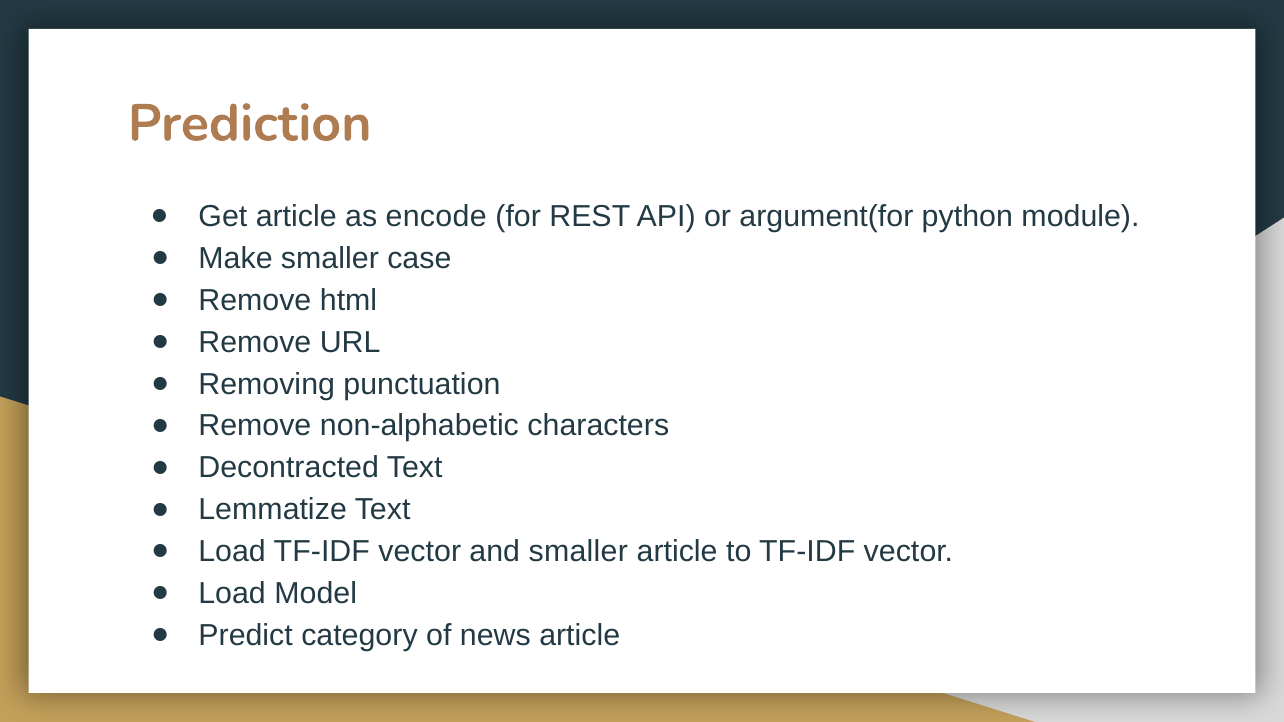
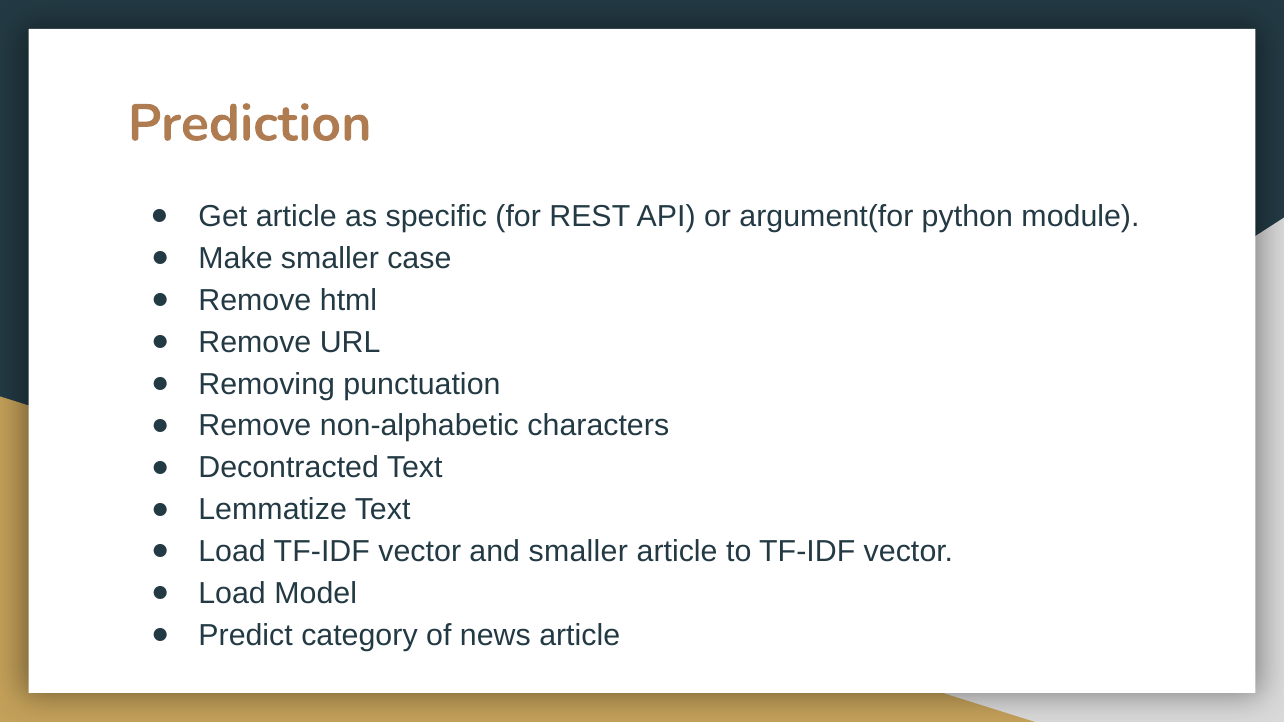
encode: encode -> specific
